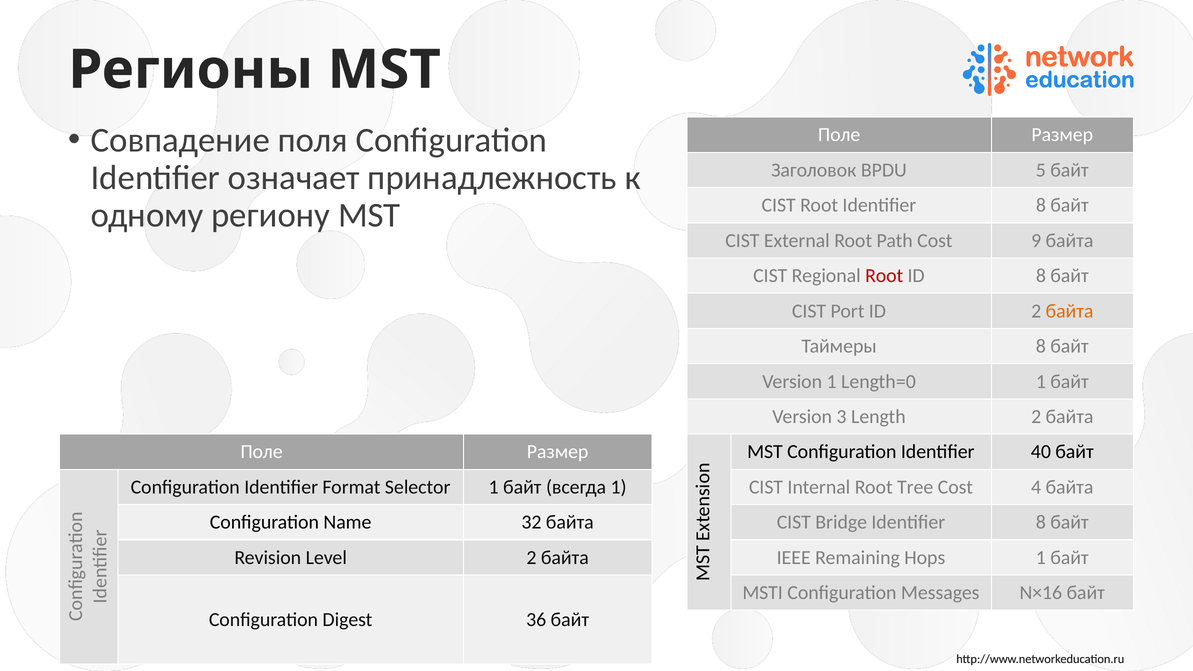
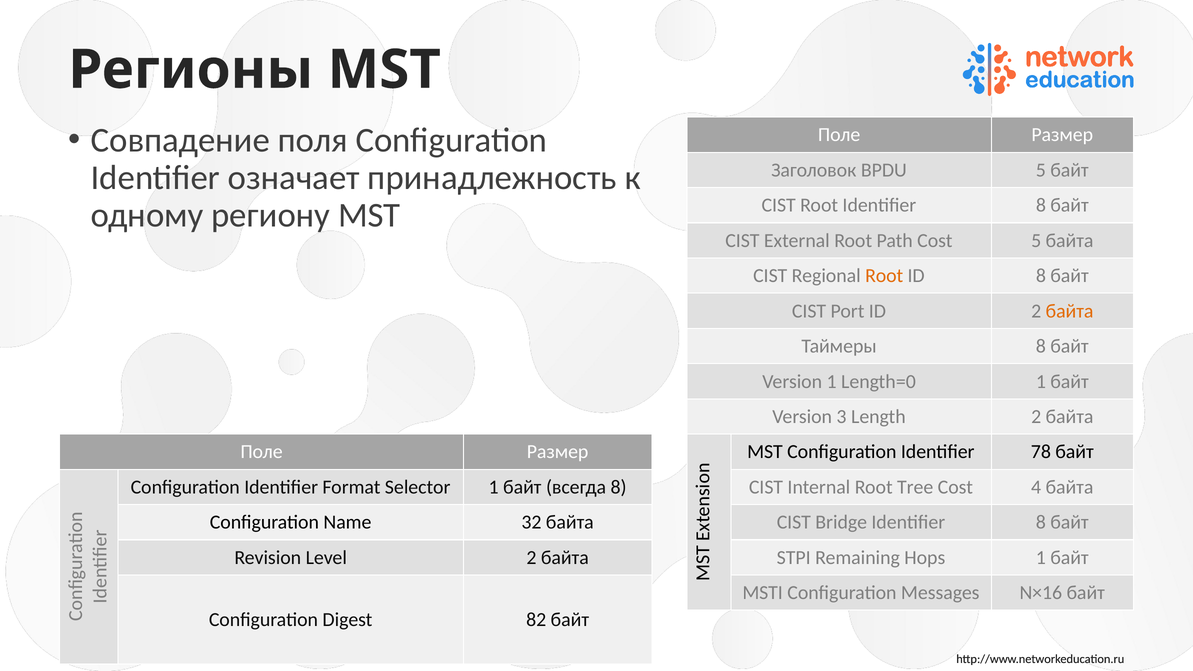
Cost 9: 9 -> 5
Root at (884, 276) colour: red -> orange
40: 40 -> 78
всегда 1: 1 -> 8
IEEE: IEEE -> STPI
36: 36 -> 82
